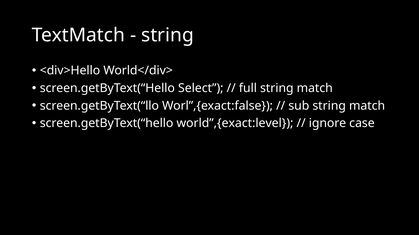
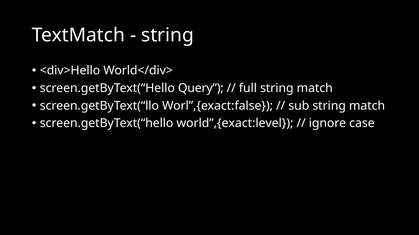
Select: Select -> Query
